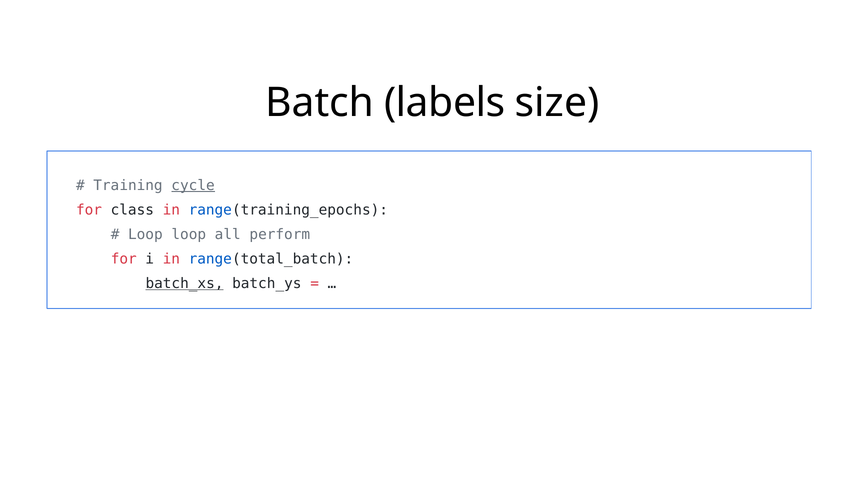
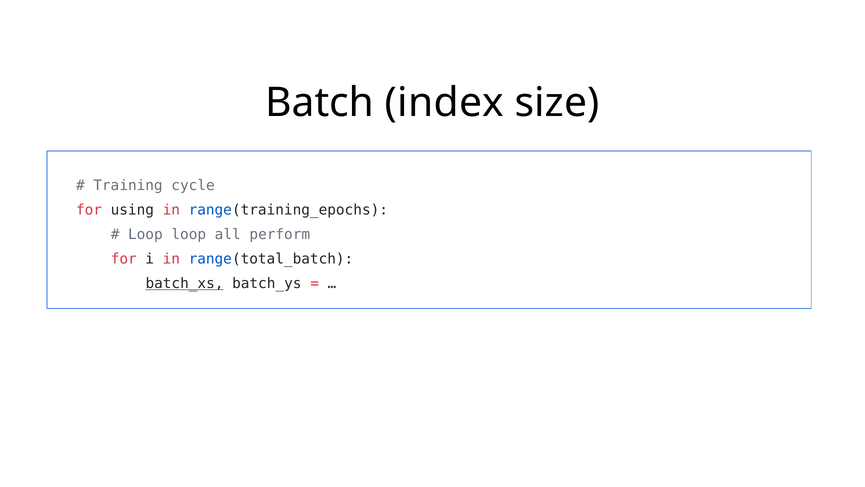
labels: labels -> index
cycle underline: present -> none
class: class -> using
